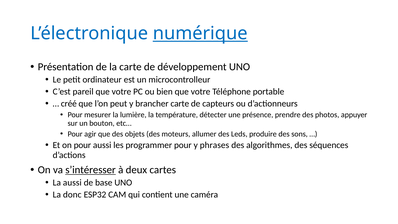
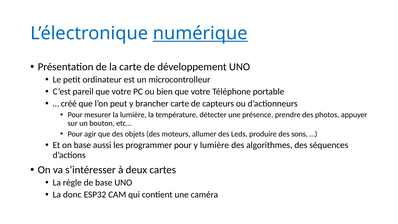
on pour: pour -> base
y phrases: phrases -> lumière
s’intéresser underline: present -> none
La aussi: aussi -> règle
